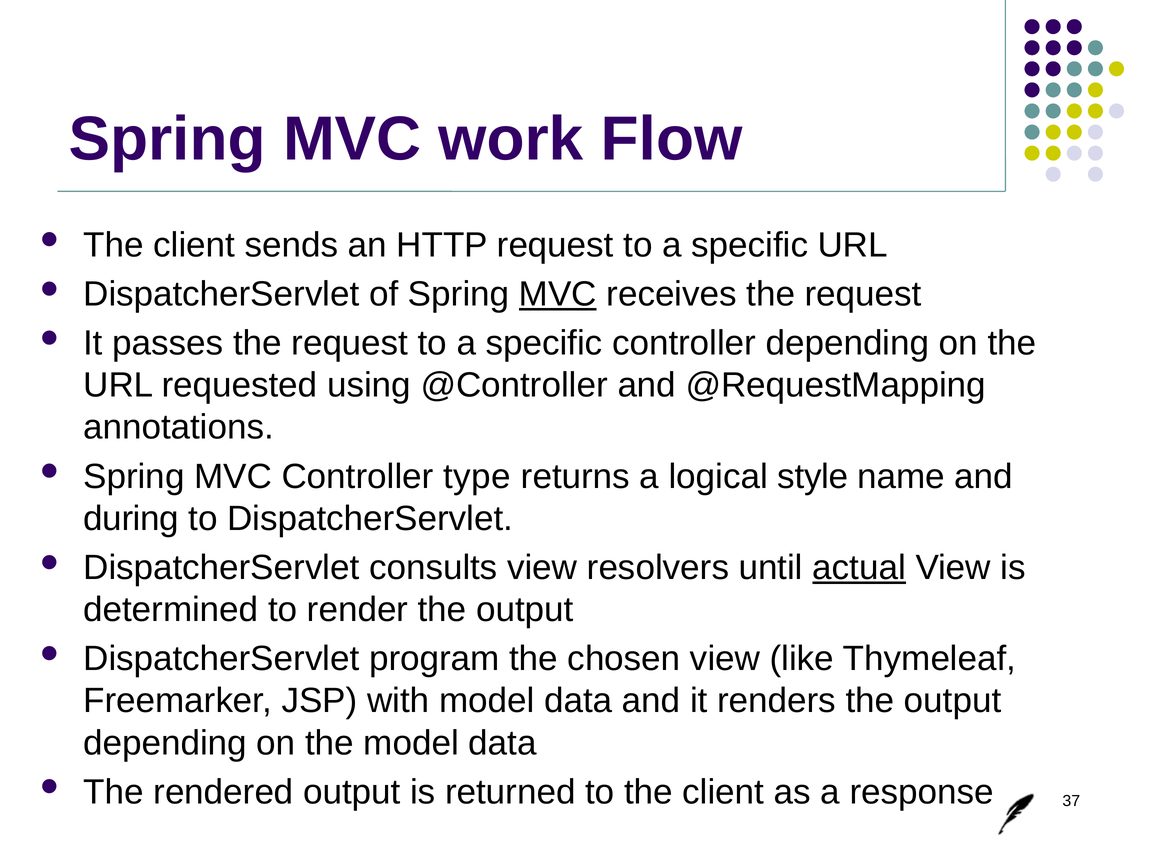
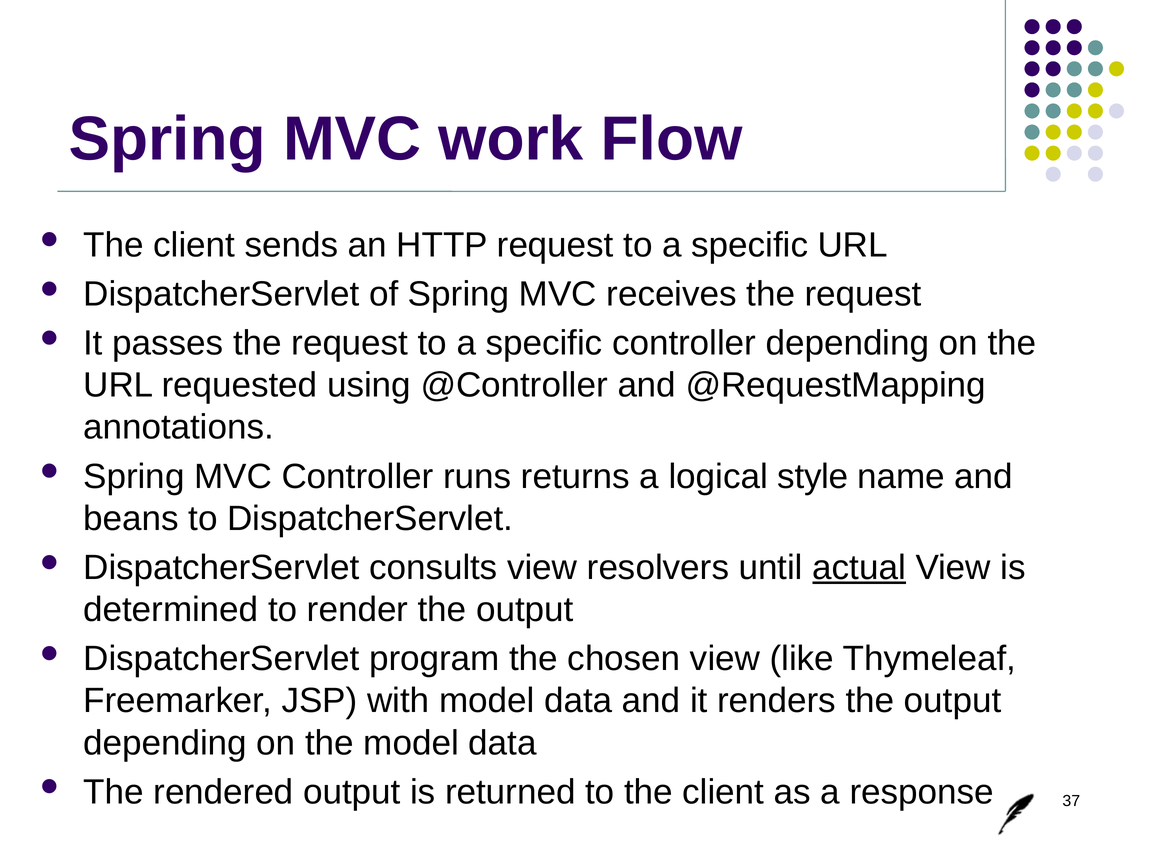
MVC at (558, 294) underline: present -> none
type: type -> runs
during: during -> beans
